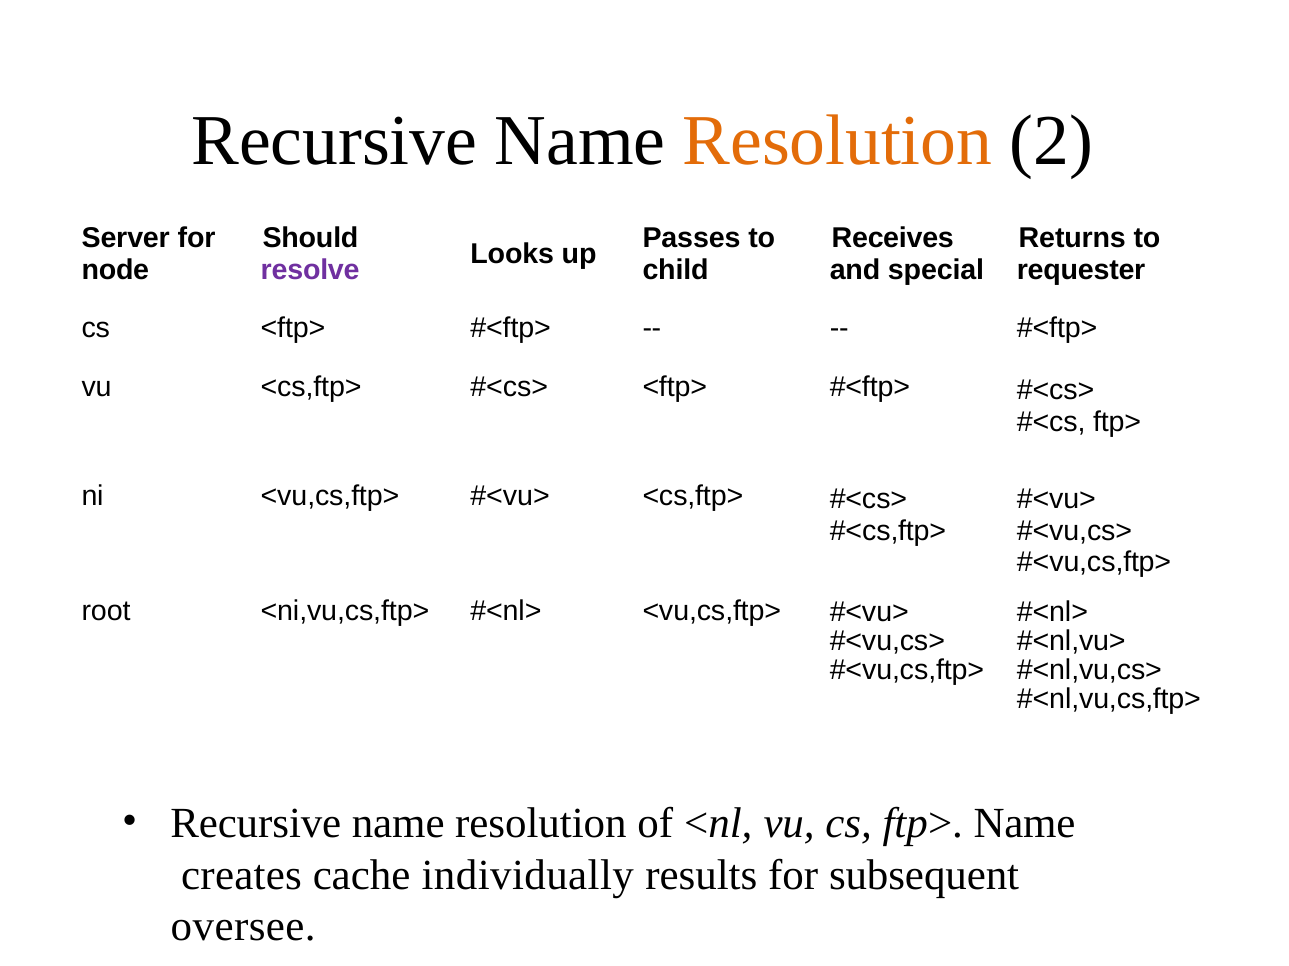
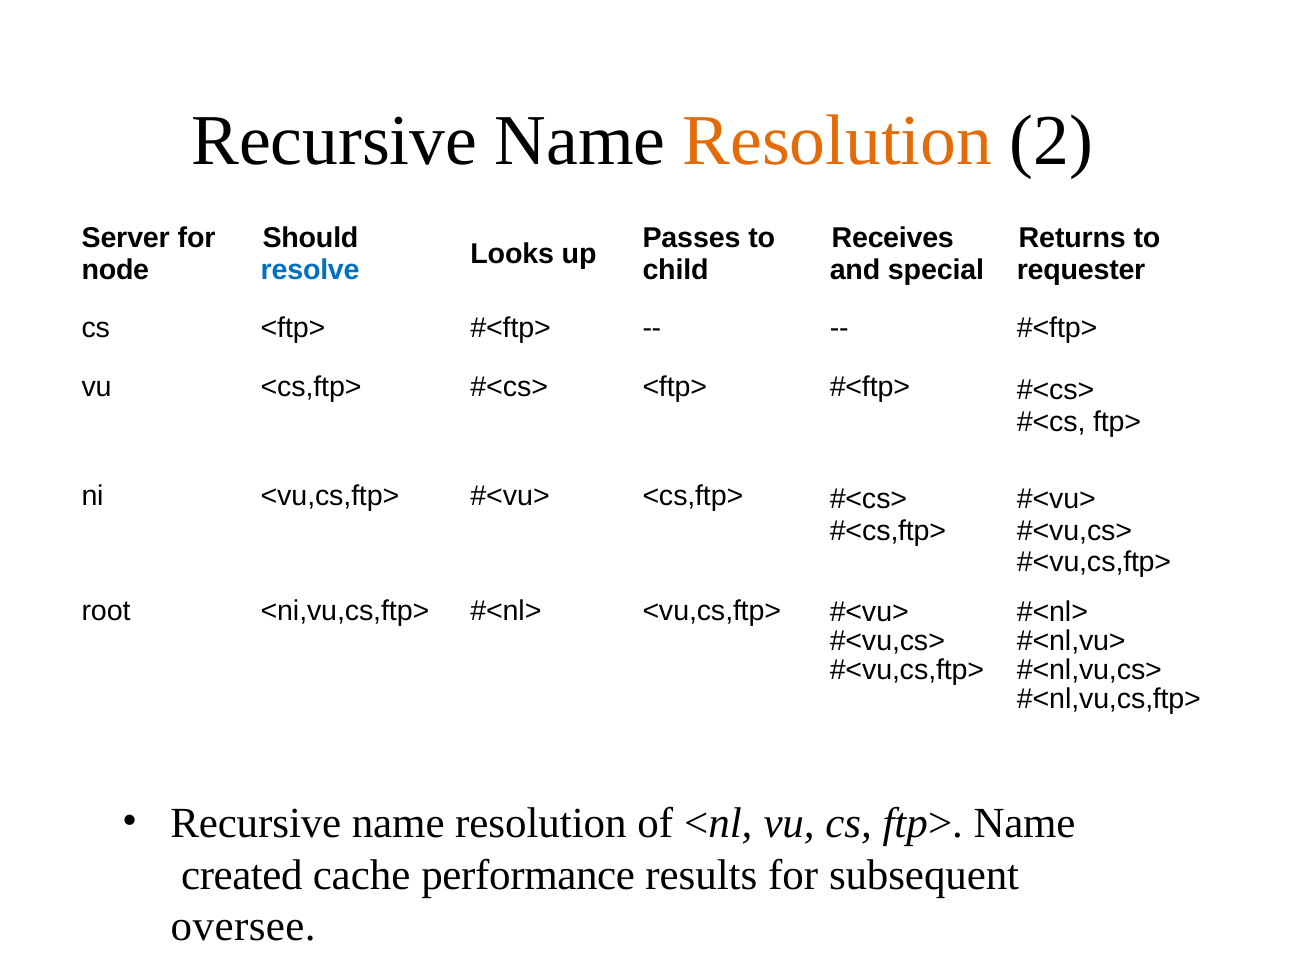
resolve colour: purple -> blue
creates: creates -> created
individually: individually -> performance
